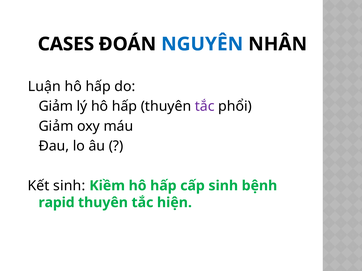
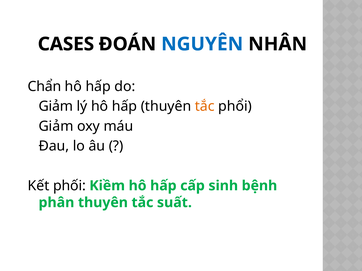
Luận: Luận -> Chẩn
tắc at (205, 106) colour: purple -> orange
Kết sinh: sinh -> phối
rapid: rapid -> phân
hiện: hiện -> suất
